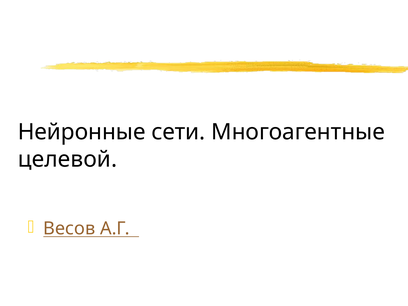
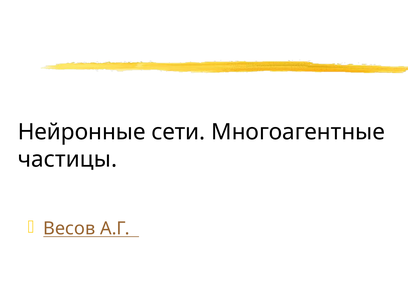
целевой: целевой -> частицы
